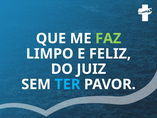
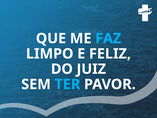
FAZ colour: light green -> light blue
